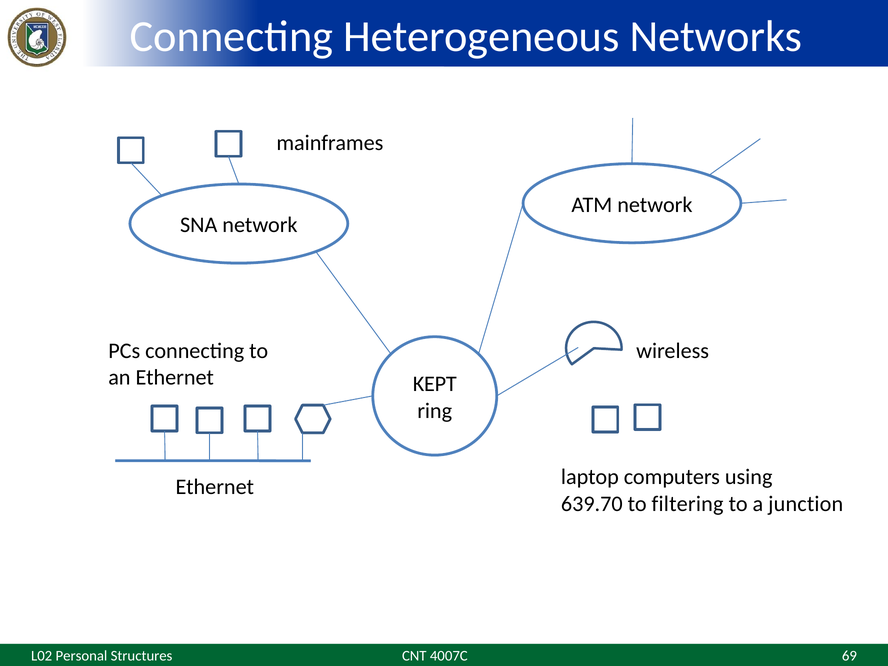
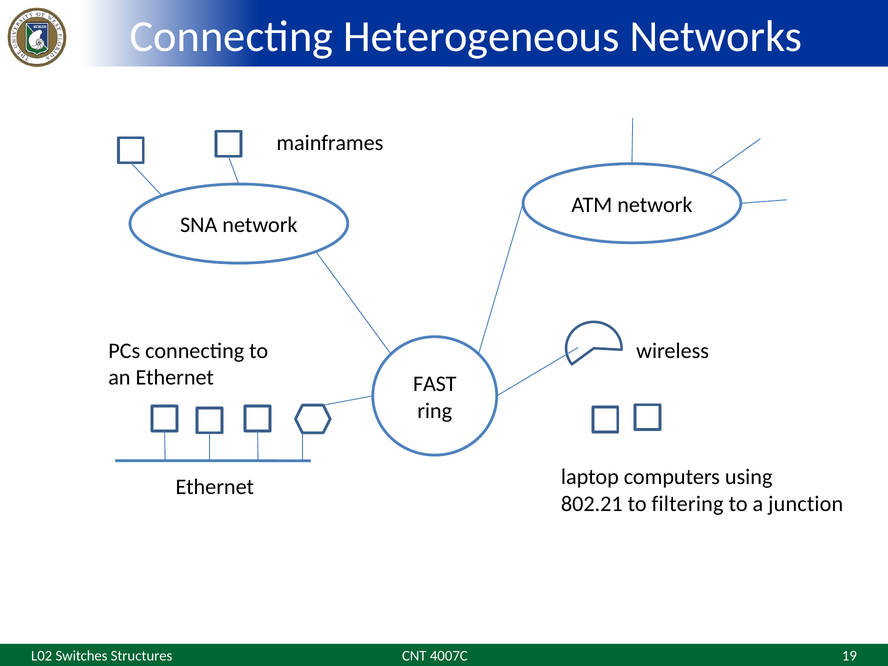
KEPT: KEPT -> FAST
639.70: 639.70 -> 802.21
69: 69 -> 19
Personal: Personal -> Switches
